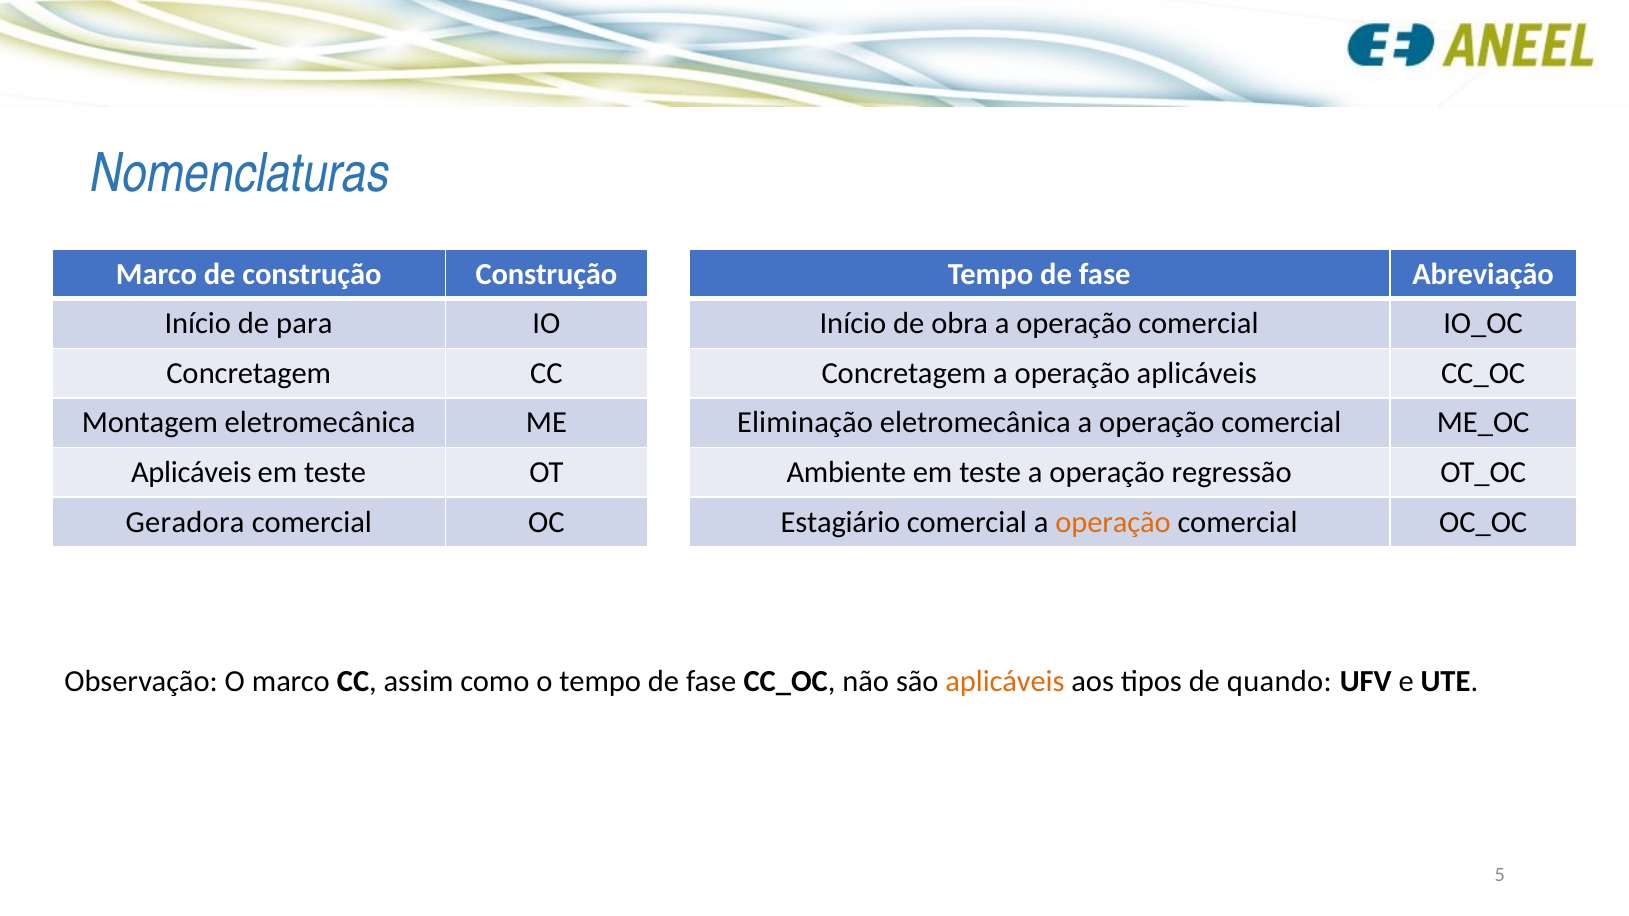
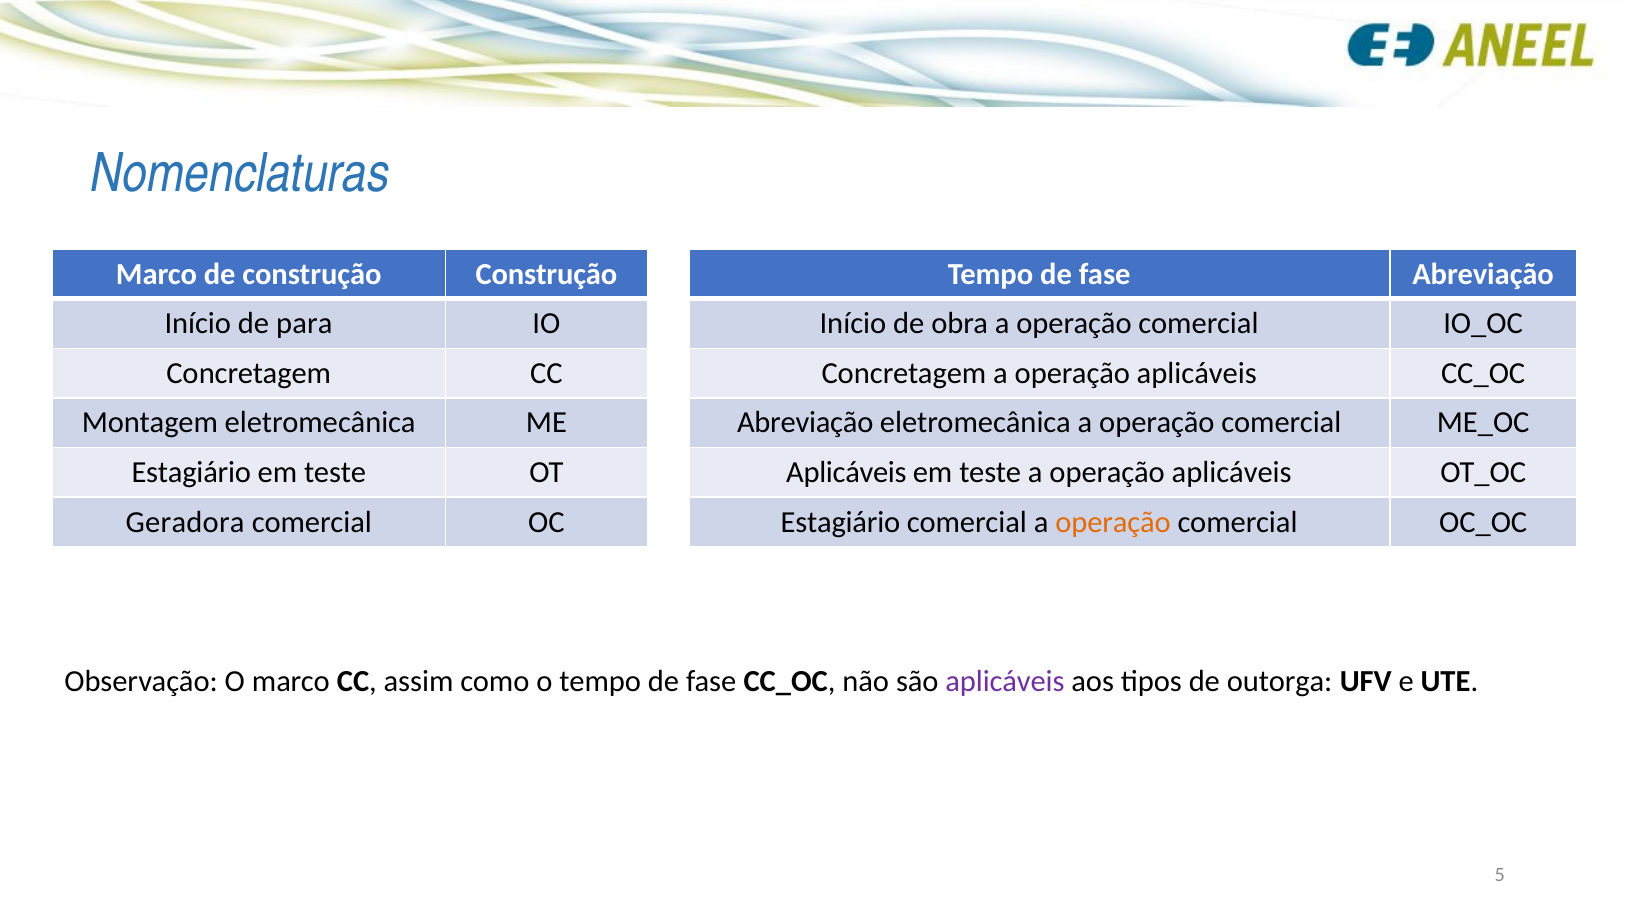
Eliminação at (805, 423): Eliminação -> Abreviação
Aplicáveis at (191, 473): Aplicáveis -> Estagiário
Ambiente at (846, 473): Ambiente -> Aplicáveis
teste a operação regressão: regressão -> aplicáveis
aplicáveis at (1005, 681) colour: orange -> purple
quando: quando -> outorga
